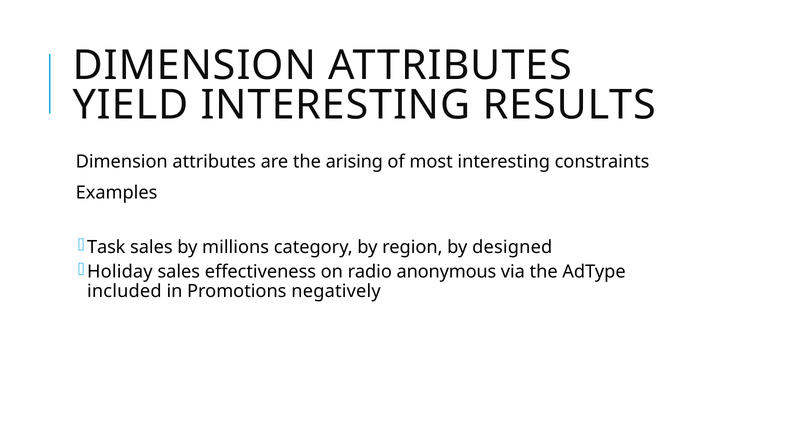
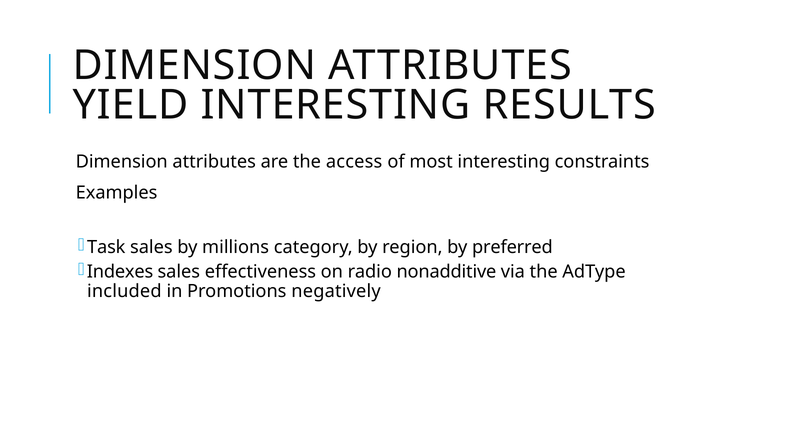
arising: arising -> access
designed: designed -> preferred
Holiday: Holiday -> Indexes
anonymous: anonymous -> nonadditive
